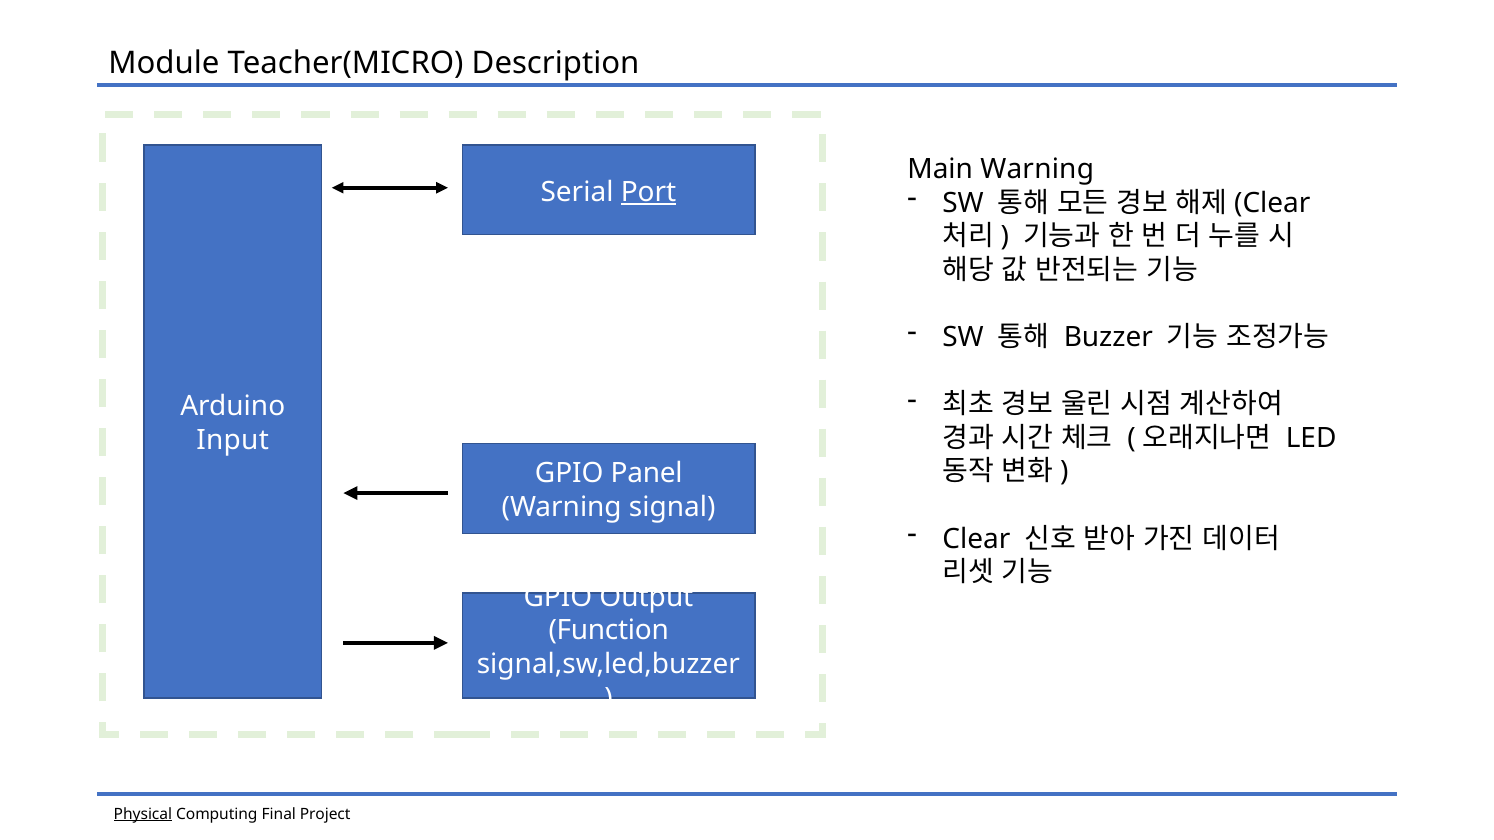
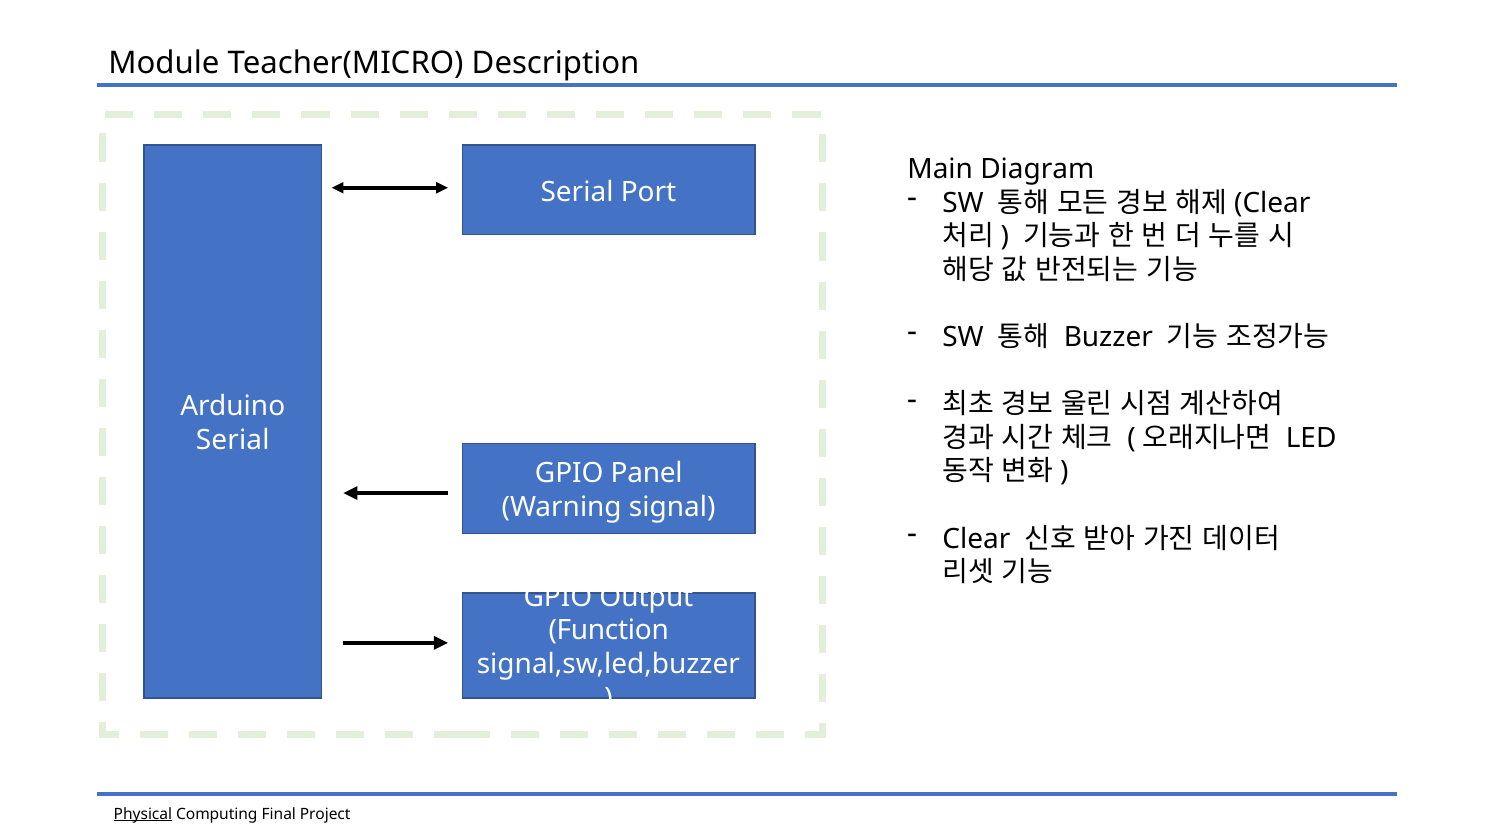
Main Warning: Warning -> Diagram
Port underline: present -> none
Input at (233, 440): Input -> Serial
